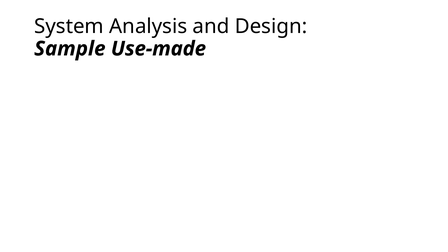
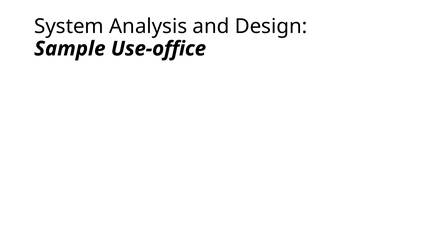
Use-made: Use-made -> Use-office
